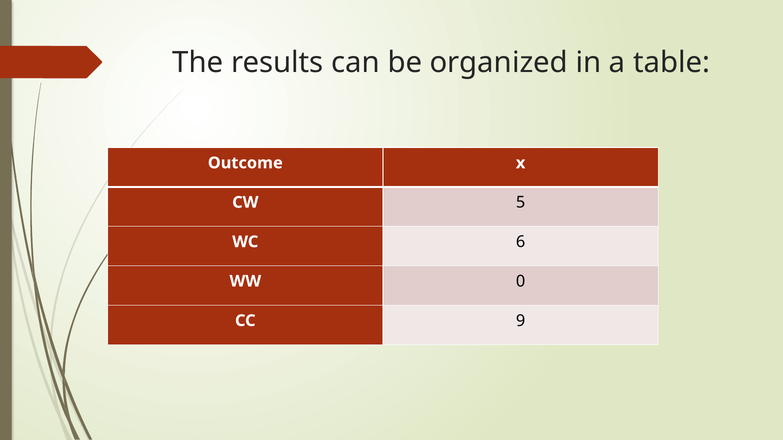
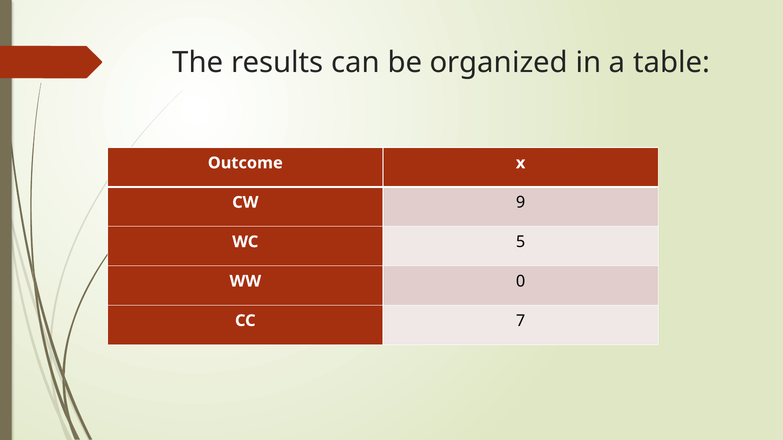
5: 5 -> 9
6: 6 -> 5
9: 9 -> 7
